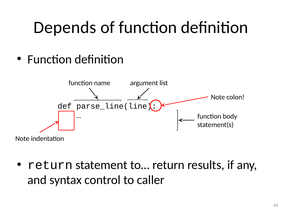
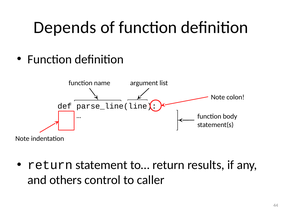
syntax: syntax -> others
